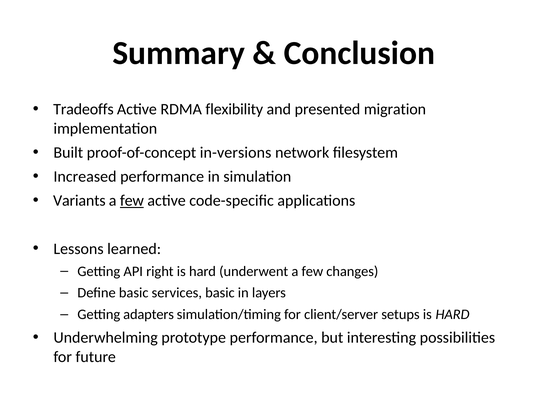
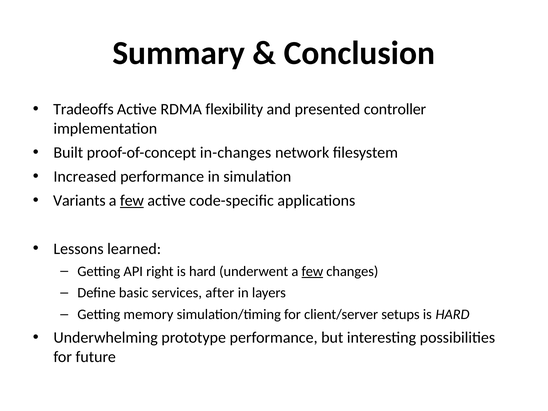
migration: migration -> controller
in-versions: in-versions -> in-changes
few at (312, 271) underline: none -> present
services basic: basic -> after
adapters: adapters -> memory
